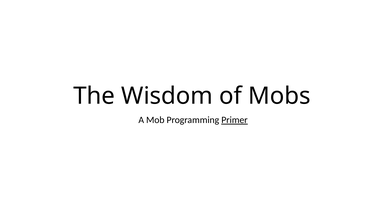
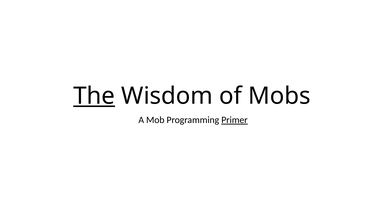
The underline: none -> present
